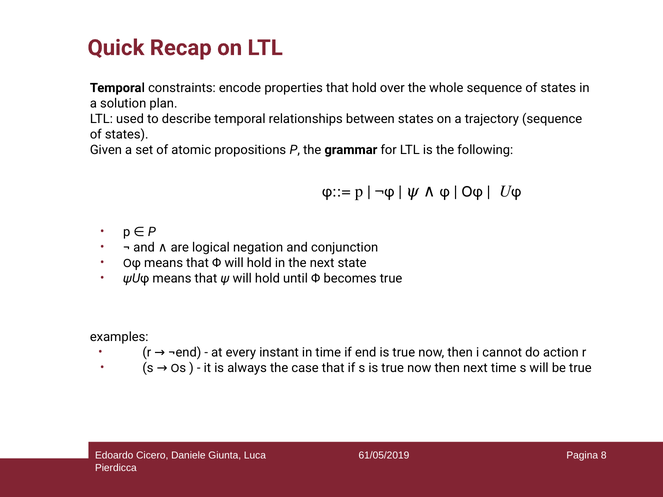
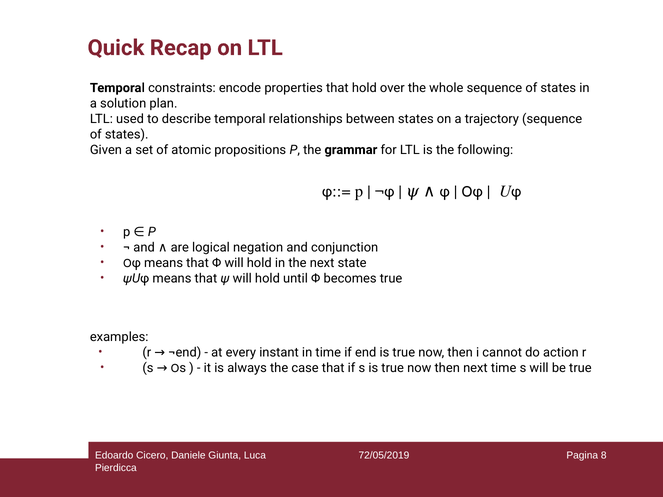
61/05/2019: 61/05/2019 -> 72/05/2019
